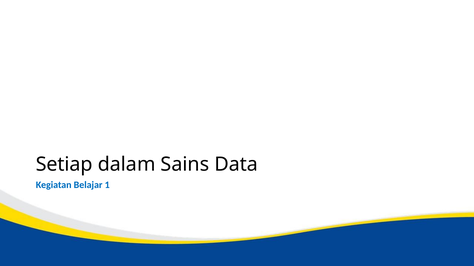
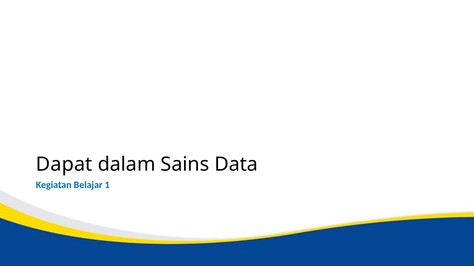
Setiap: Setiap -> Dapat
